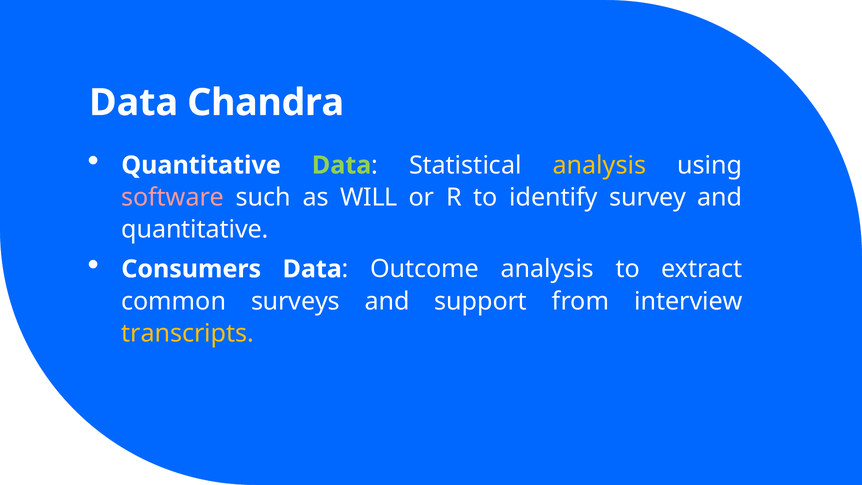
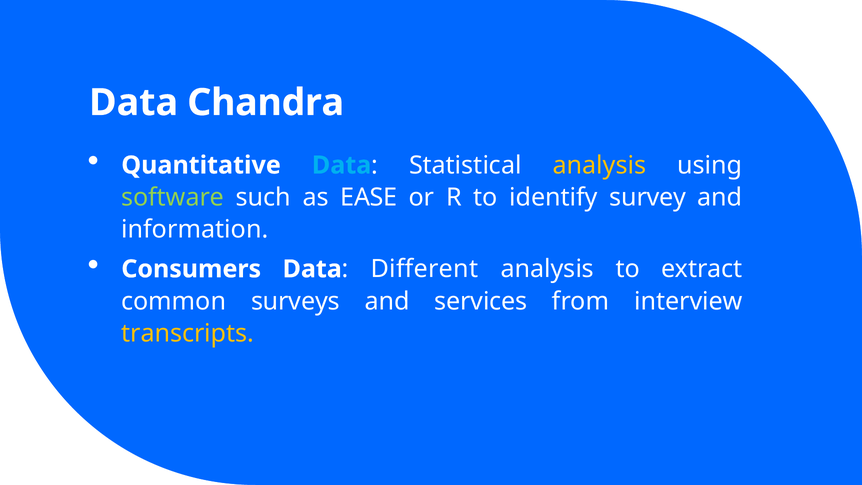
Data at (342, 165) colour: light green -> light blue
software colour: pink -> light green
WILL: WILL -> EASE
quantitative at (195, 230): quantitative -> information
Outcome: Outcome -> Different
support: support -> services
